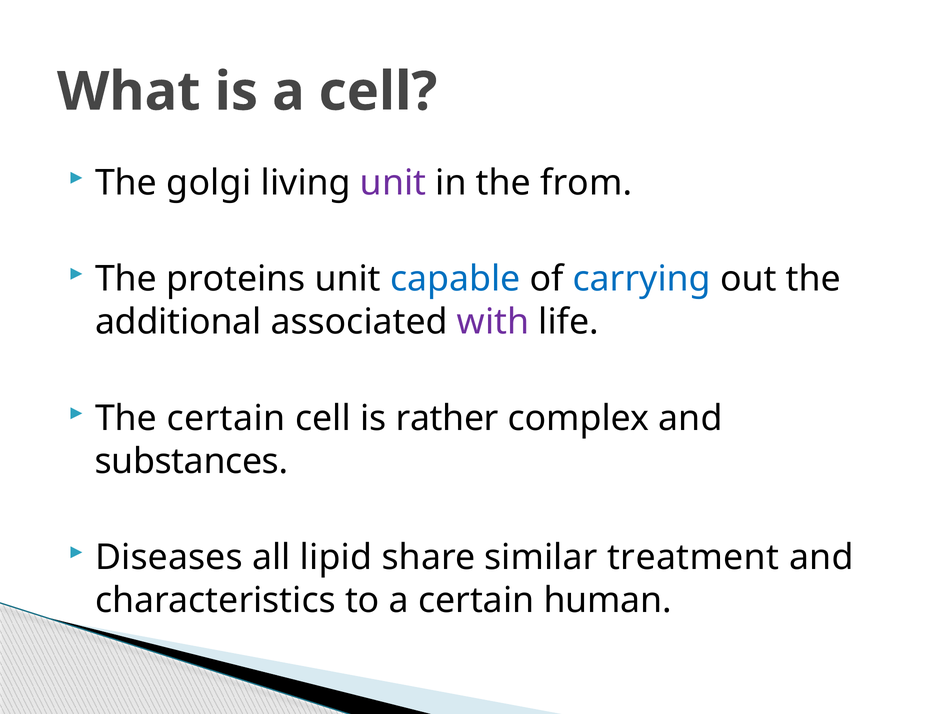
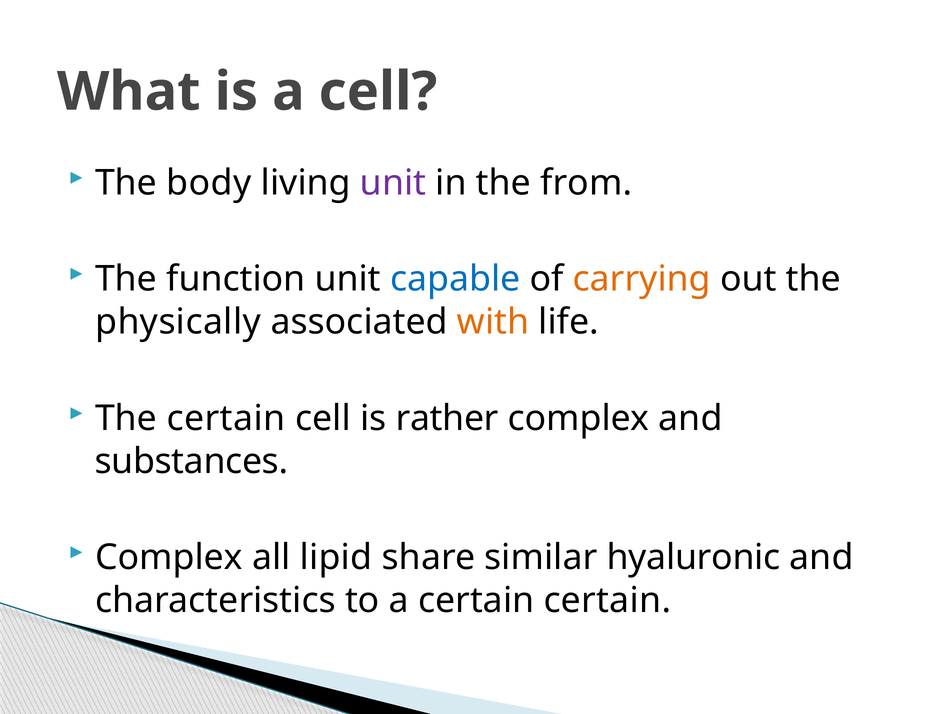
golgi: golgi -> body
proteins: proteins -> function
carrying colour: blue -> orange
additional: additional -> physically
with colour: purple -> orange
Diseases at (169, 558): Diseases -> Complex
treatment: treatment -> hyaluronic
certain human: human -> certain
